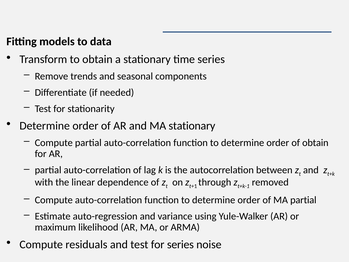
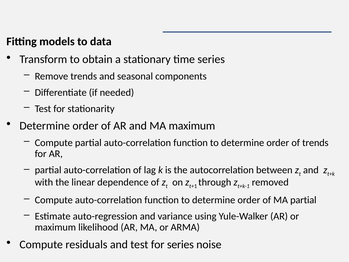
MA stationary: stationary -> maximum
of obtain: obtain -> trends
